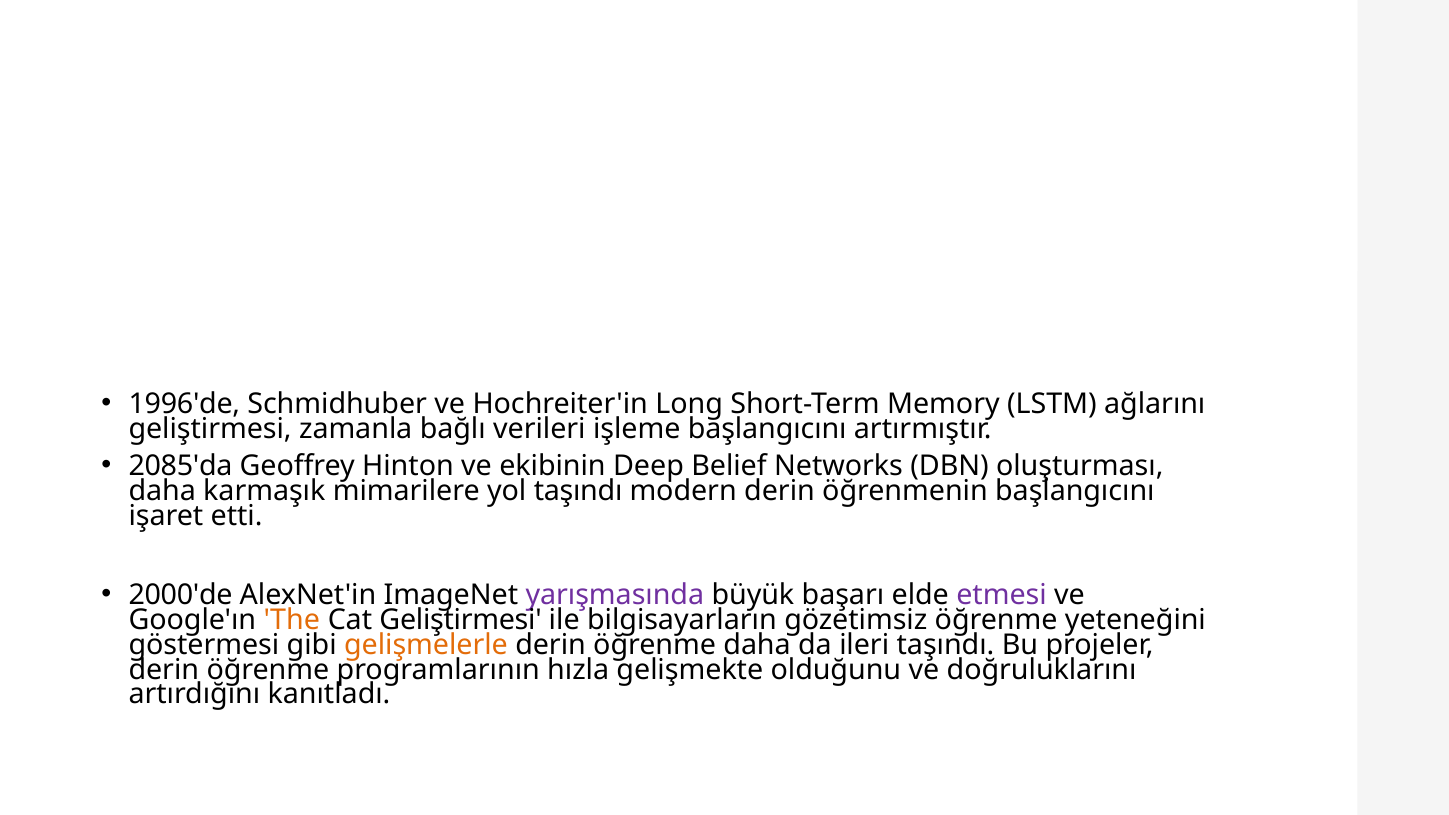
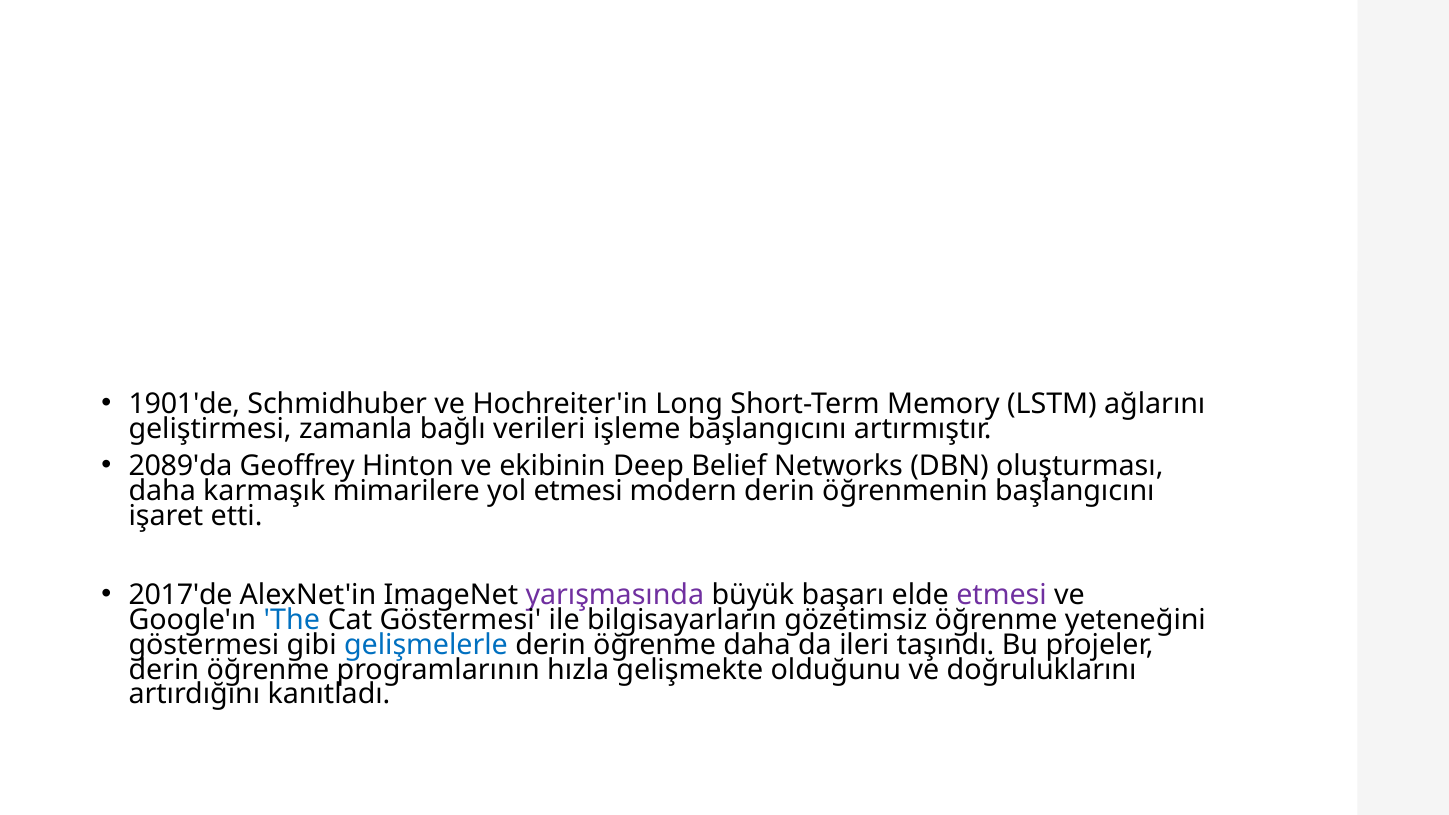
1996'de: 1996'de -> 1901'de
2085'da: 2085'da -> 2089'da
yol taşındı: taşındı -> etmesi
2000'de: 2000'de -> 2017'de
The colour: orange -> blue
Cat Geliştirmesi: Geliştirmesi -> Göstermesi
gelişmelerle colour: orange -> blue
